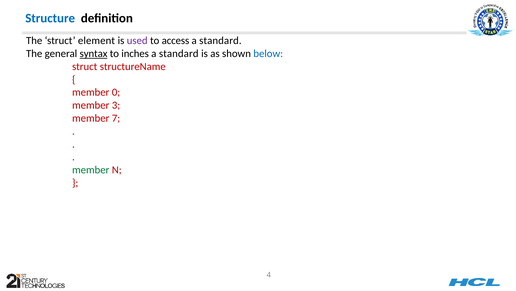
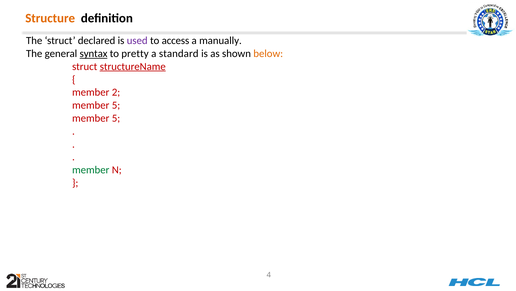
Structure colour: blue -> orange
element: element -> declared
standard at (220, 41): standard -> manually
inches: inches -> pretty
below colour: blue -> orange
structureName underline: none -> present
0: 0 -> 2
3 at (116, 105): 3 -> 5
7 at (116, 118): 7 -> 5
